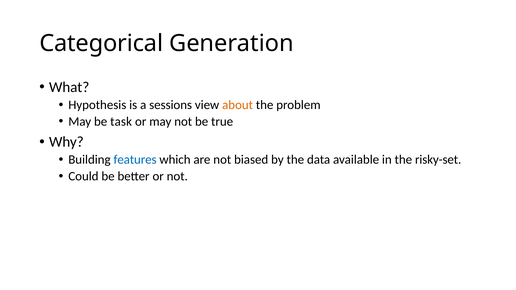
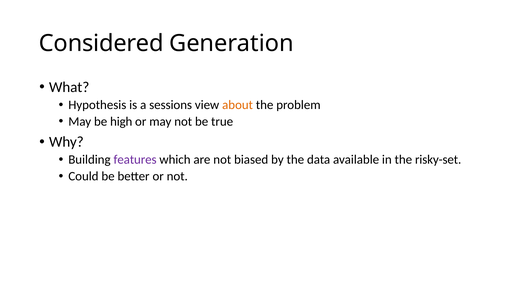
Categorical: Categorical -> Considered
task: task -> high
features colour: blue -> purple
